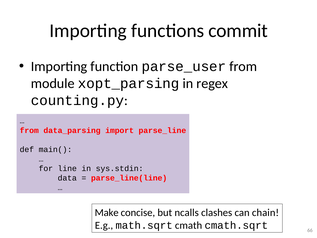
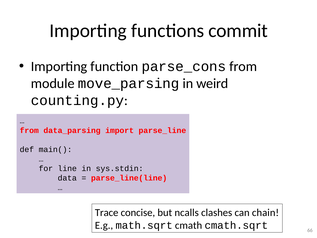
parse_user: parse_user -> parse_cons
xopt_parsing: xopt_parsing -> move_parsing
regex: regex -> weird
Make: Make -> Trace
